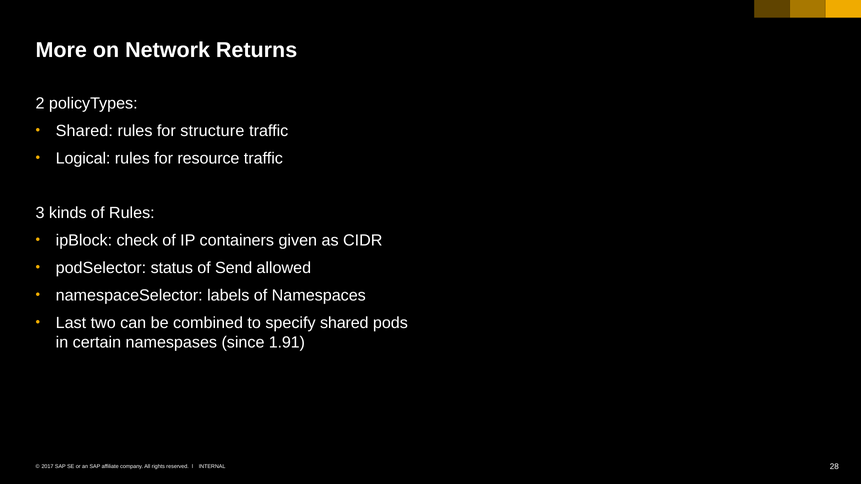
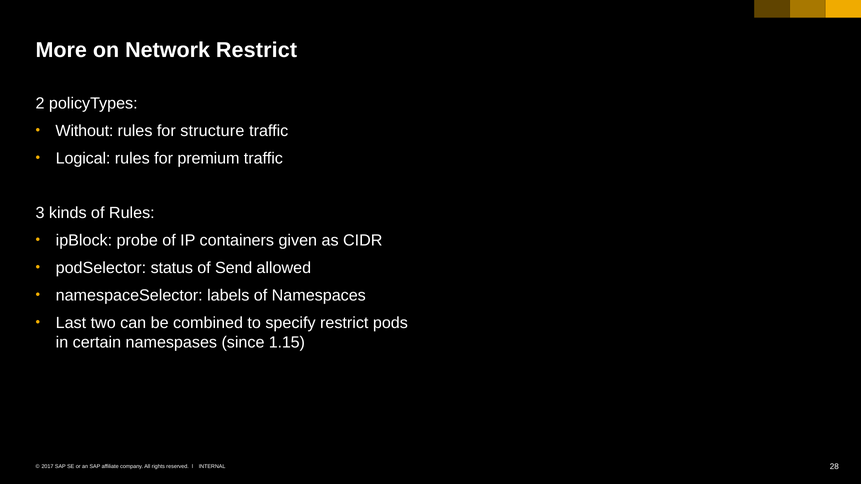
Network Returns: Returns -> Restrict
Shared at (84, 131): Shared -> Without
resource: resource -> premium
check: check -> probe
specify shared: shared -> restrict
1.91: 1.91 -> 1.15
